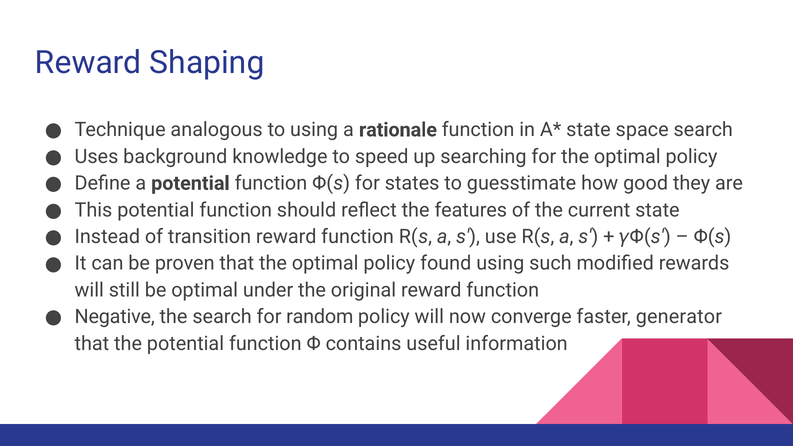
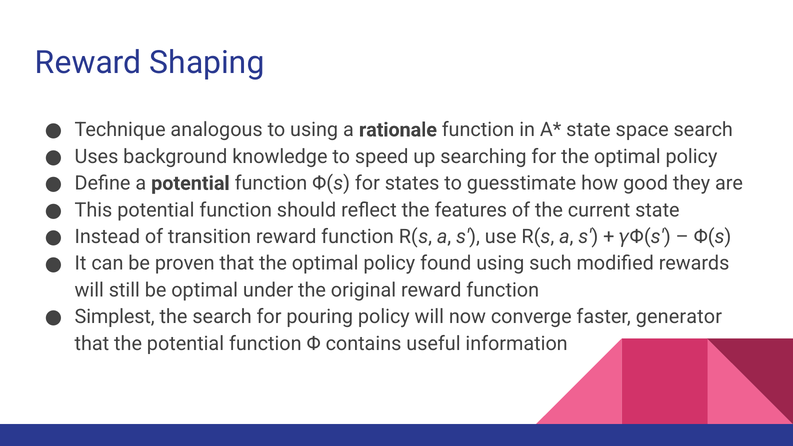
Negative: Negative -> Simplest
random: random -> pouring
